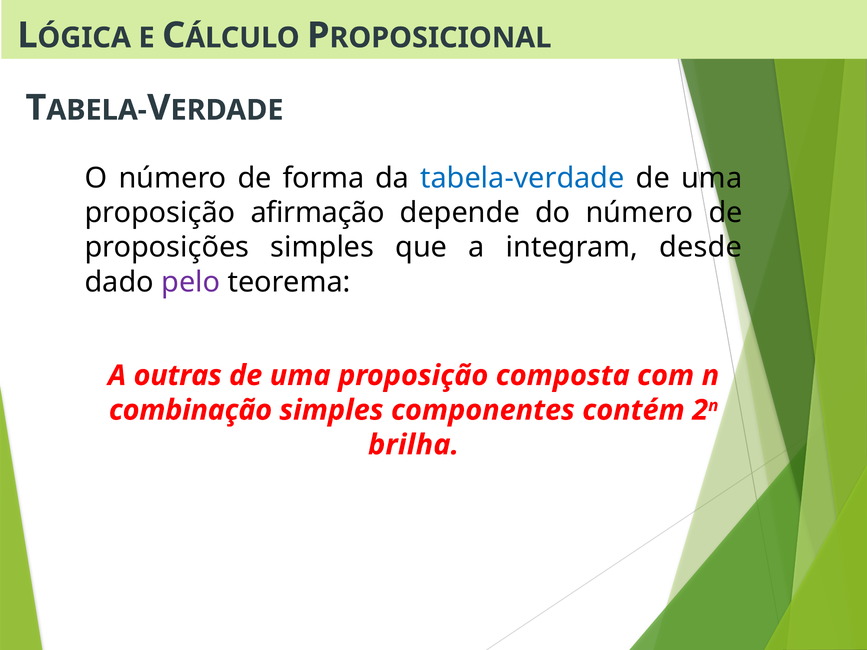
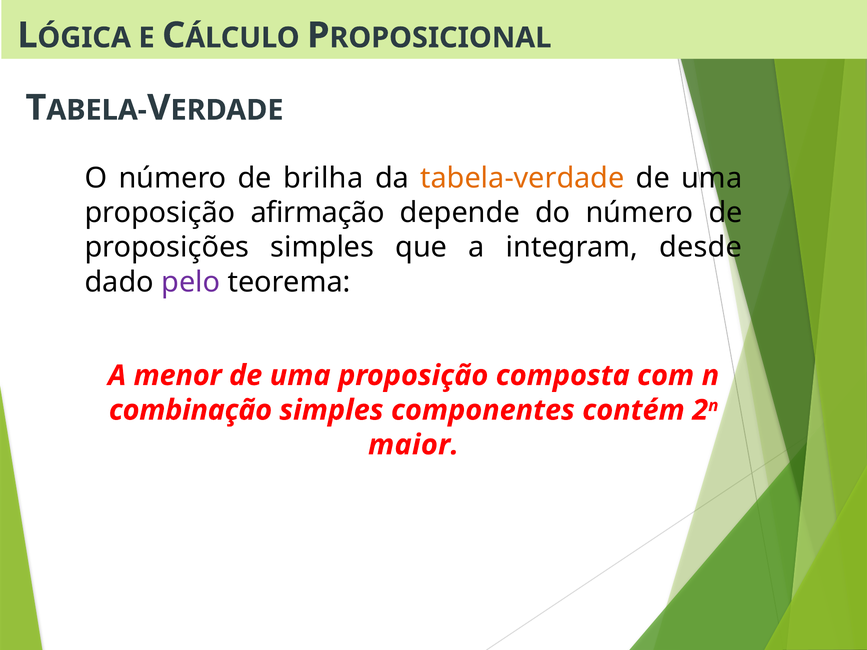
forma: forma -> brilha
tabela-verdade colour: blue -> orange
outras: outras -> menor
brilha: brilha -> maior
